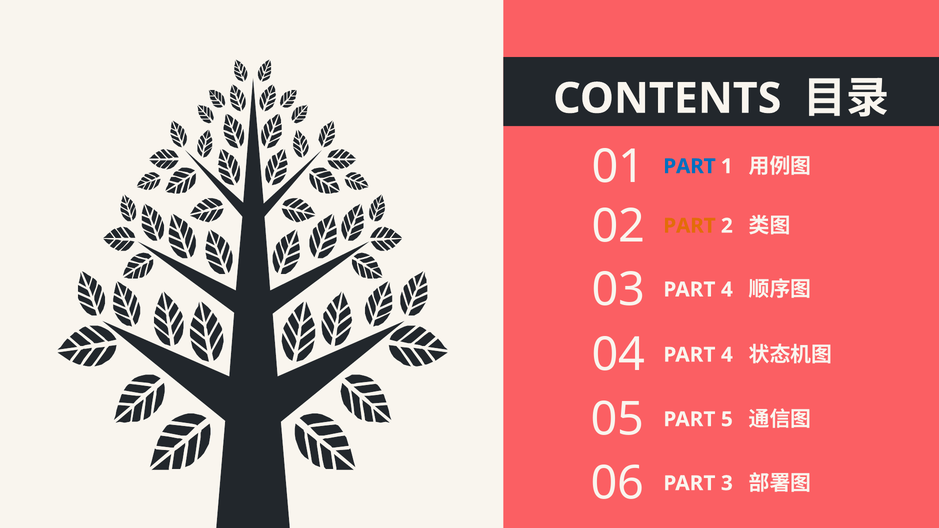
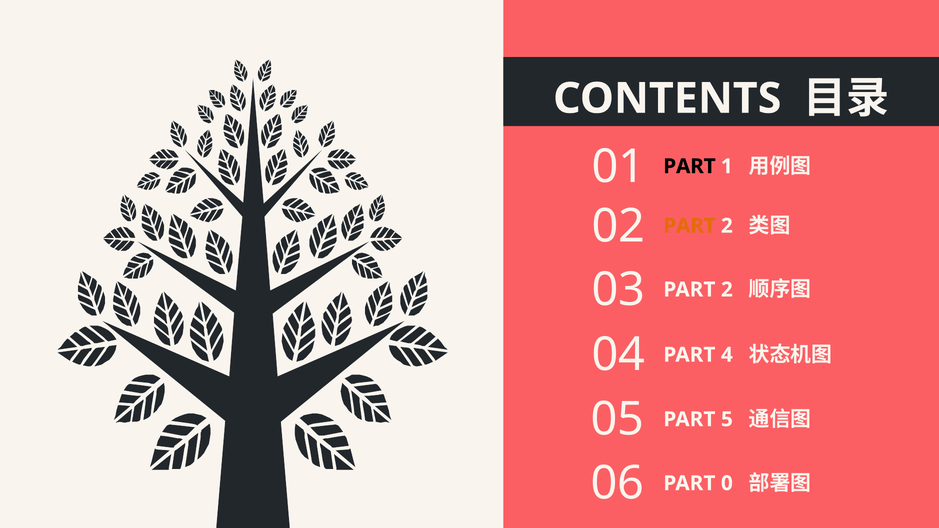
PART at (689, 166) colour: blue -> black
4 at (727, 290): 4 -> 2
3: 3 -> 0
